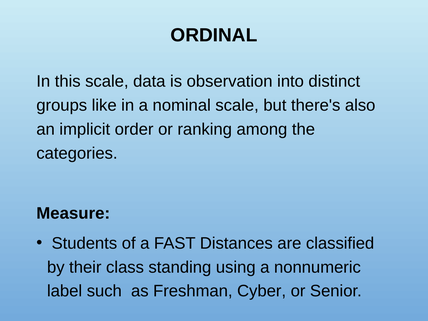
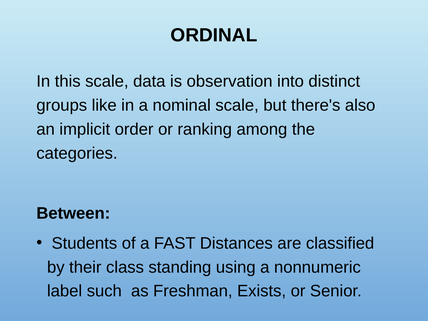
Measure: Measure -> Between
Cyber: Cyber -> Exists
